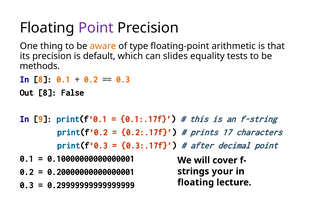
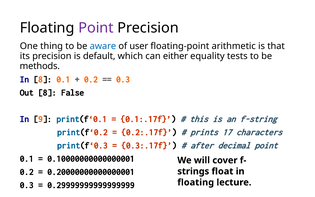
aware colour: orange -> blue
type: type -> user
slides: slides -> either
your: your -> float
